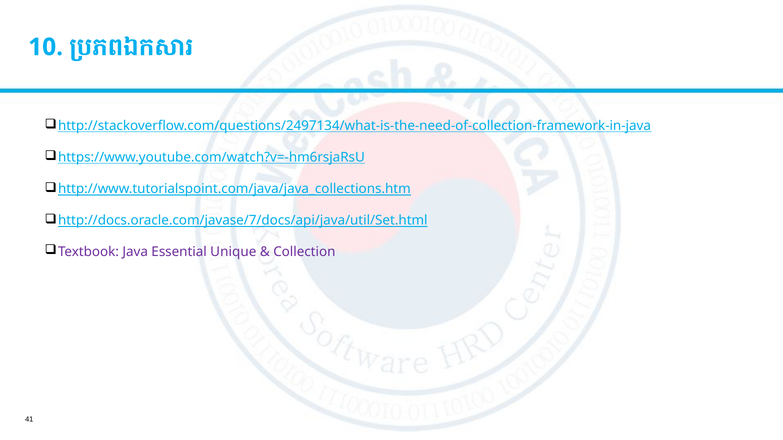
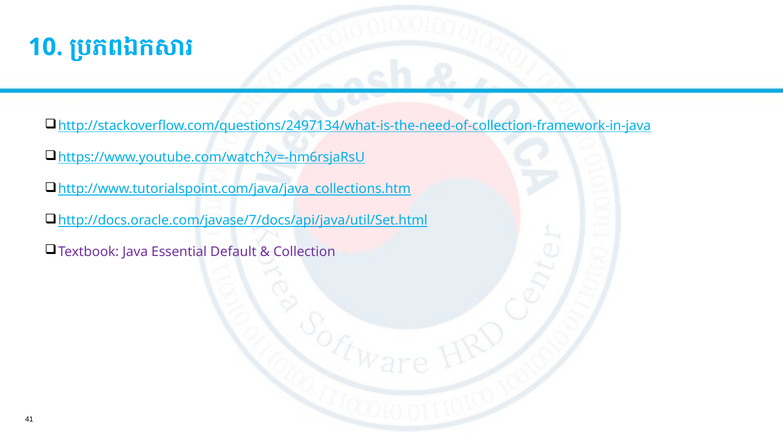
Unique: Unique -> Default
